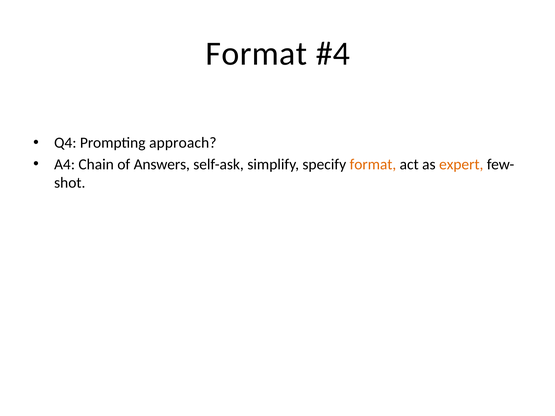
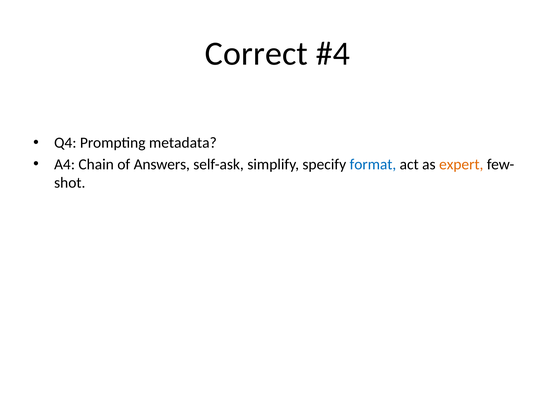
Format at (256, 54): Format -> Correct
approach: approach -> metadata
format at (373, 165) colour: orange -> blue
